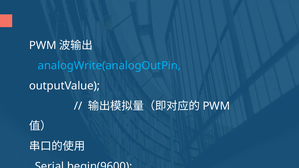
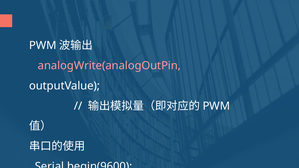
analogWrite(analogOutPin colour: light blue -> pink
